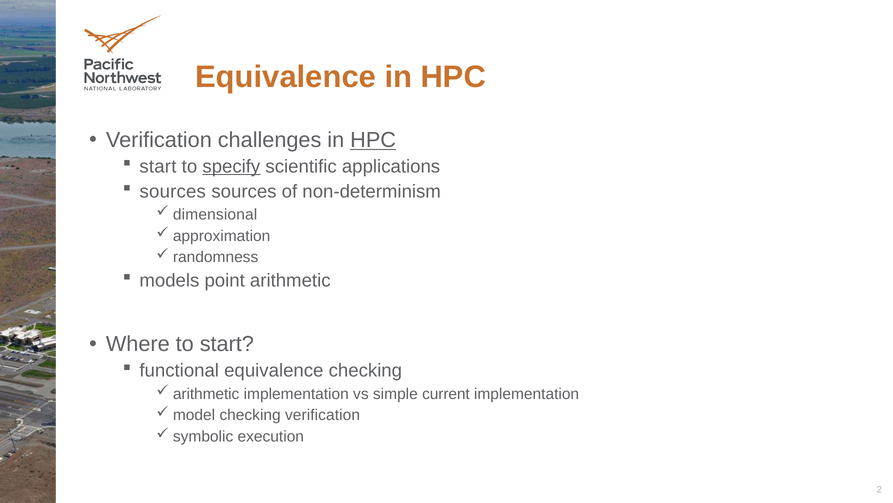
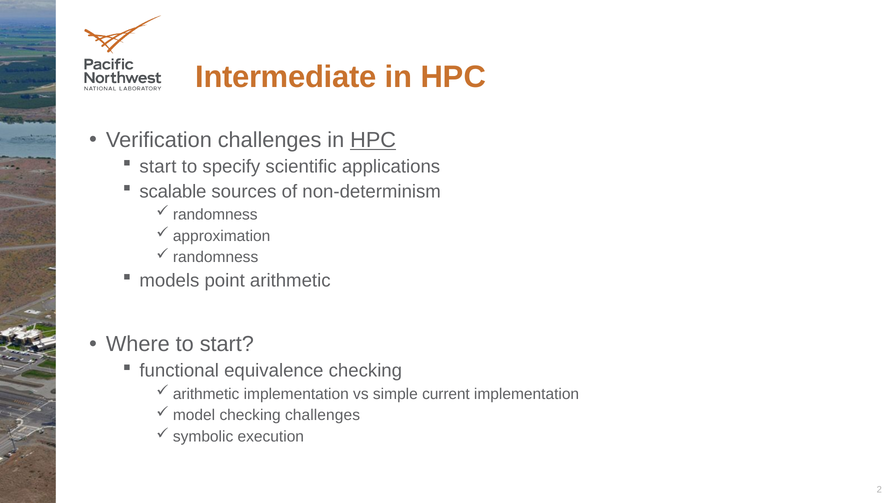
Equivalence at (286, 77): Equivalence -> Intermediate
specify underline: present -> none
sources at (173, 191): sources -> scalable
dimensional at (215, 214): dimensional -> randomness
checking verification: verification -> challenges
